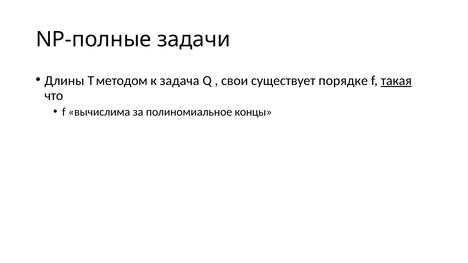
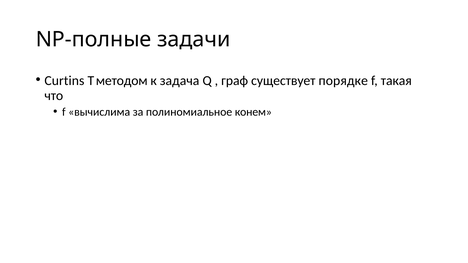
Длины: Длины -> Curtins
свои: свои -> граф
такая underline: present -> none
концы: концы -> конем
